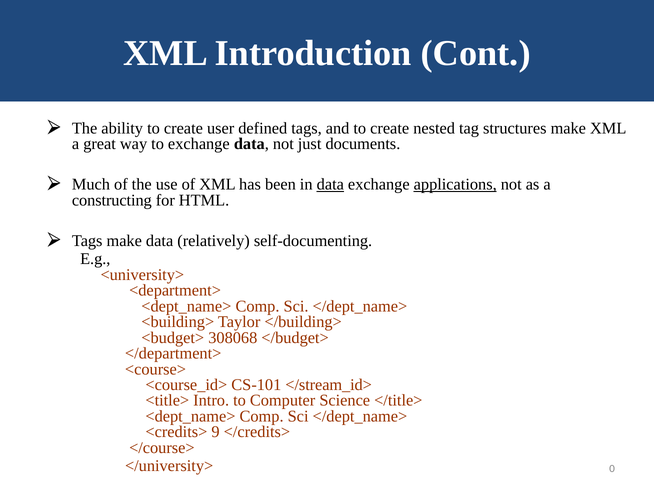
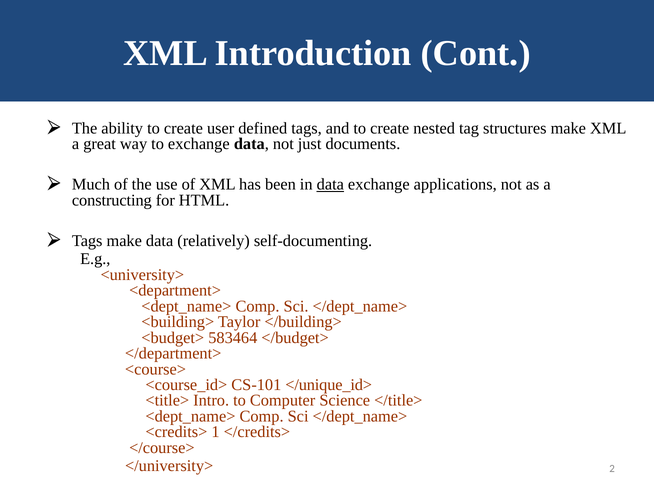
applications underline: present -> none
308068: 308068 -> 583464
</stream_id>: </stream_id> -> </unique_id>
9: 9 -> 1
0: 0 -> 2
